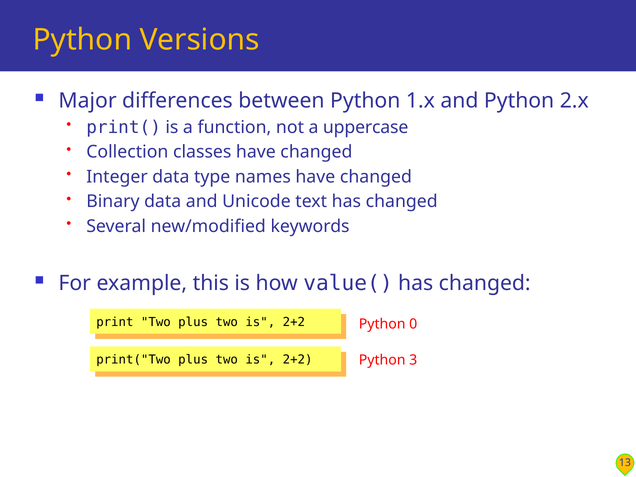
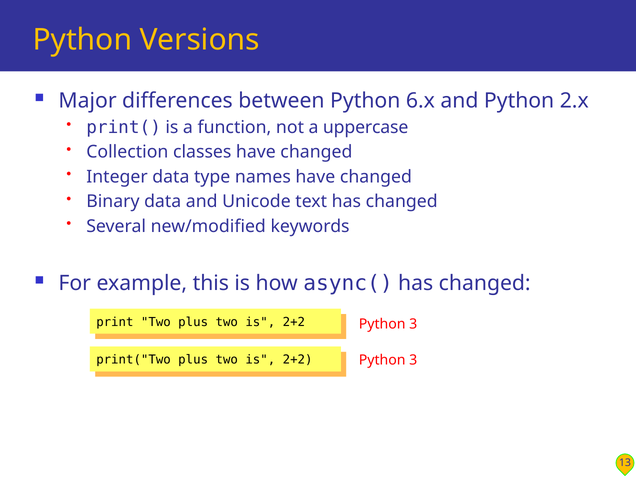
1.x: 1.x -> 6.x
value(: value( -> async(
0 at (413, 324): 0 -> 3
